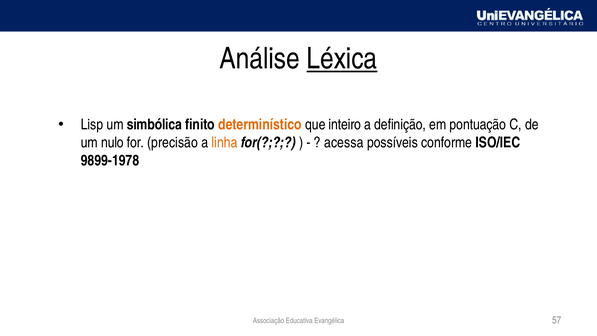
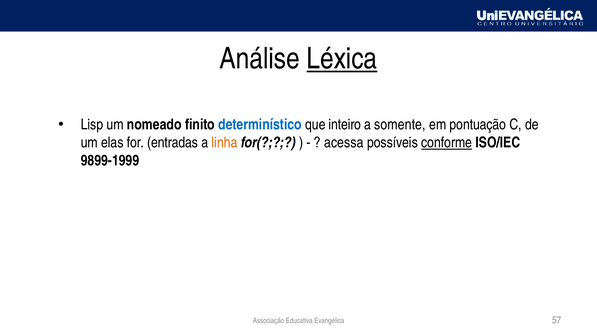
simbólica: simbólica -> nomeado
determinístico colour: orange -> blue
definição: definição -> somente
nulo: nulo -> elas
precisão: precisão -> entradas
conforme underline: none -> present
9899-1978: 9899-1978 -> 9899-1999
